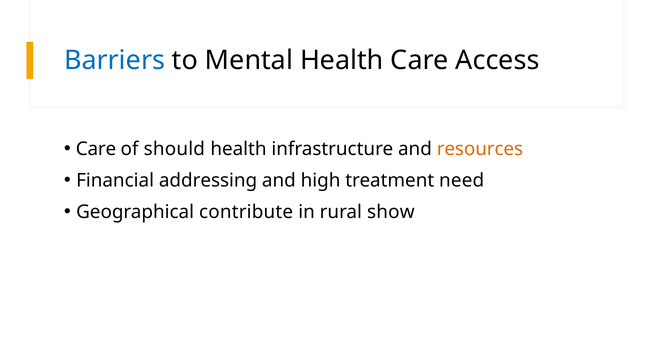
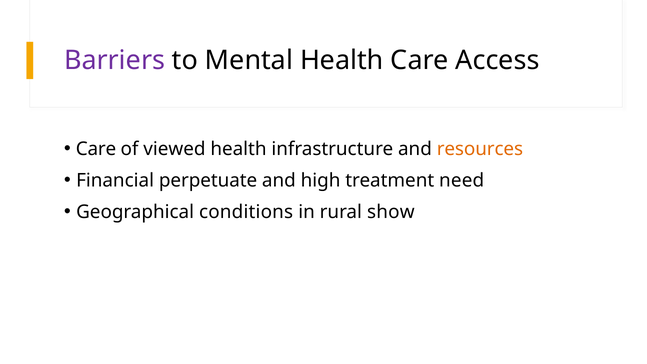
Barriers colour: blue -> purple
should: should -> viewed
addressing: addressing -> perpetuate
contribute: contribute -> conditions
